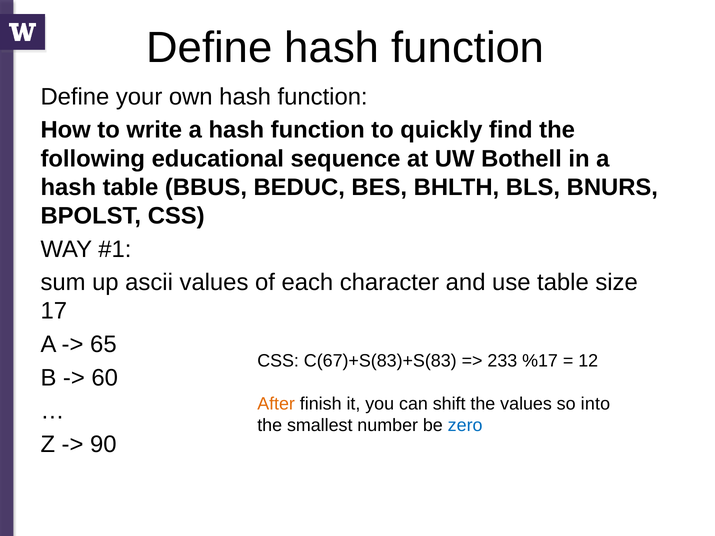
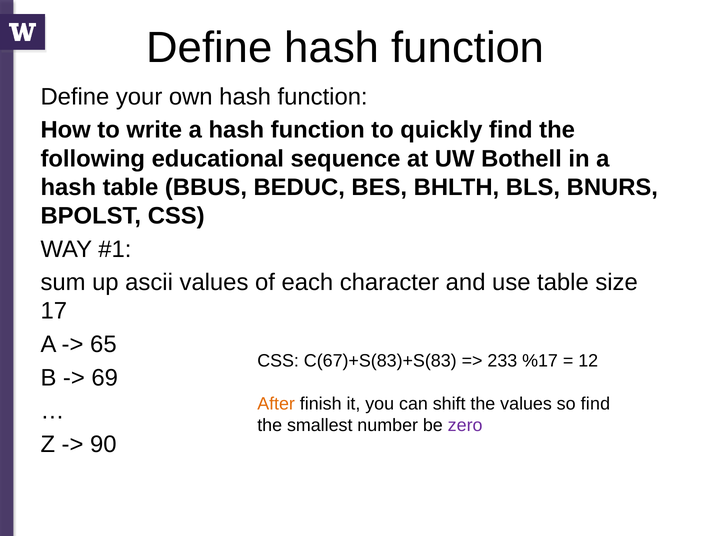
60: 60 -> 69
so into: into -> find
zero colour: blue -> purple
